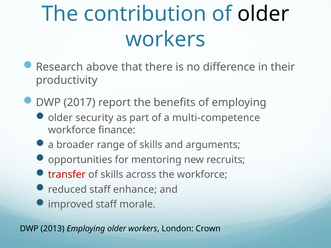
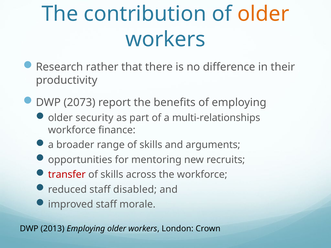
older at (263, 14) colour: black -> orange
above: above -> rather
2017: 2017 -> 2073
multi-competence: multi-competence -> multi-relationships
enhance: enhance -> disabled
